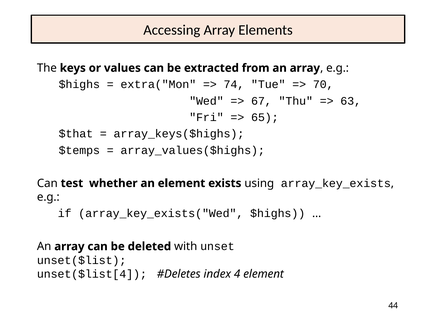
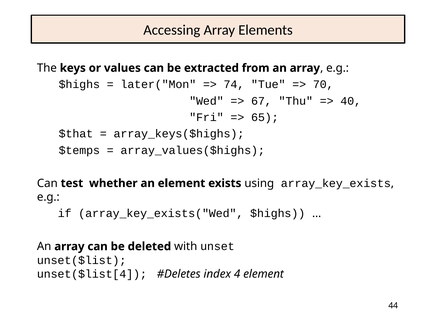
extra("Mon: extra("Mon -> later("Mon
63: 63 -> 40
